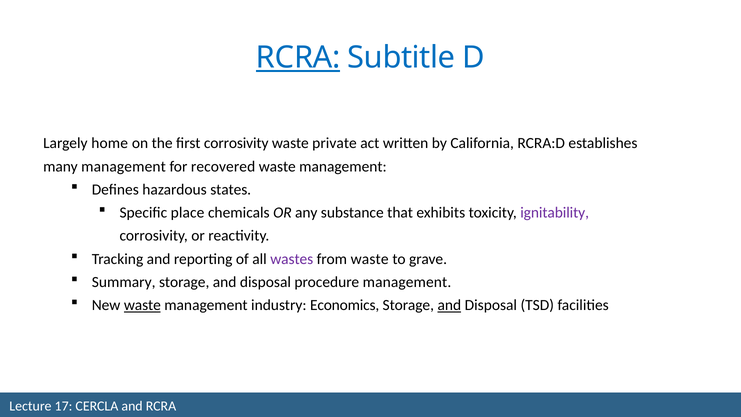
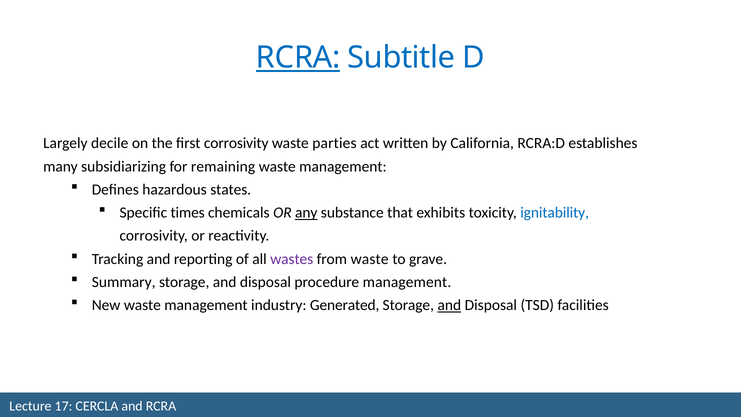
home: home -> decile
private: private -> parties
many management: management -> subsidiarizing
recovered: recovered -> remaining
place: place -> times
any underline: none -> present
ignitability colour: purple -> blue
waste at (142, 305) underline: present -> none
Economics: Economics -> Generated
